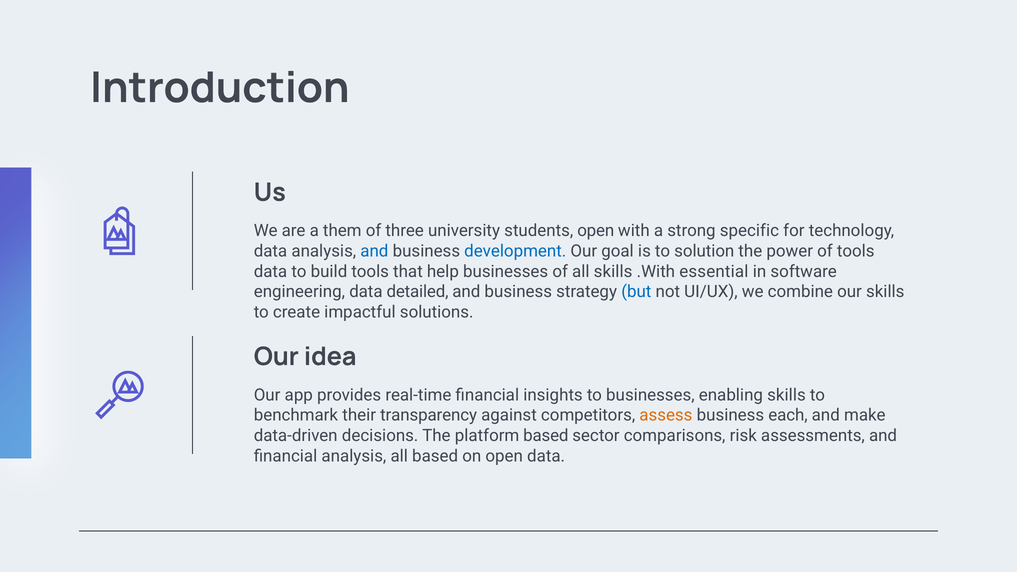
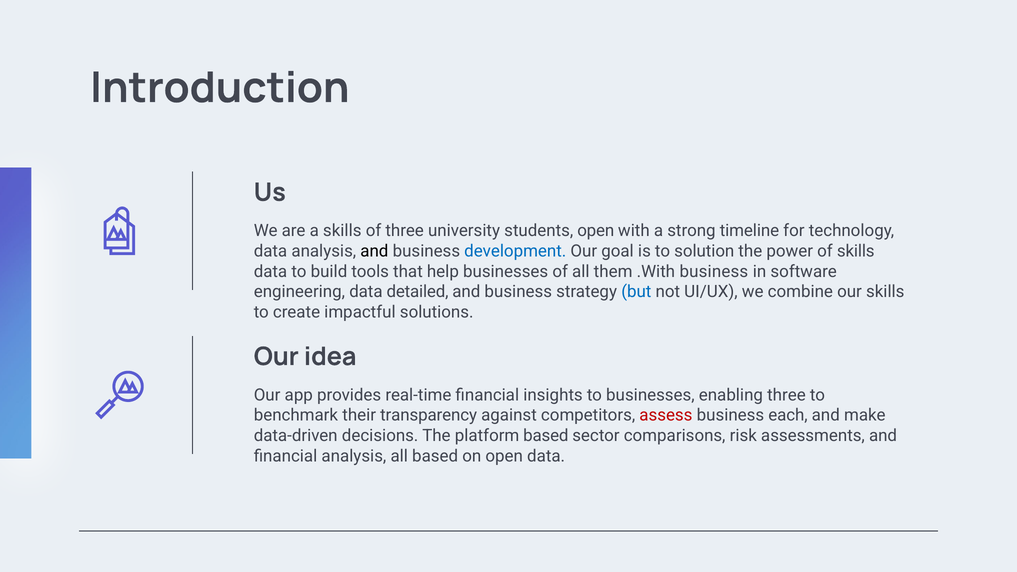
a them: them -> skills
specific: specific -> timeline
and at (374, 251) colour: blue -> black
of tools: tools -> skills
all skills: skills -> them
.With essential: essential -> business
enabling skills: skills -> three
assess colour: orange -> red
